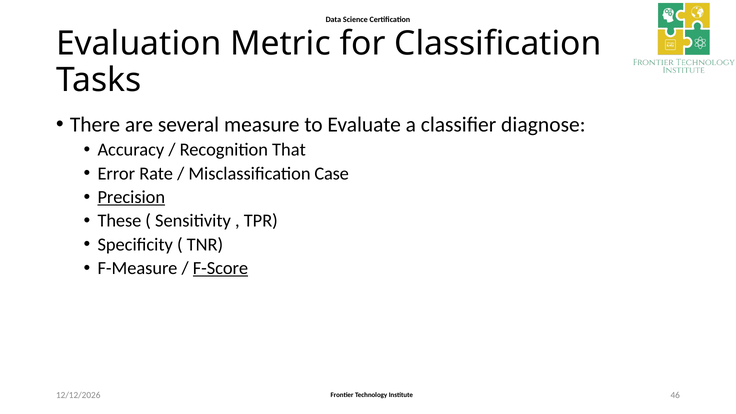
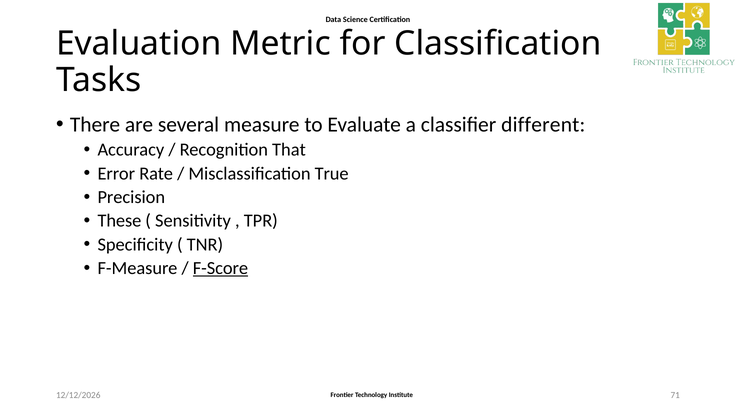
diagnose: diagnose -> different
Case: Case -> True
Precision underline: present -> none
46: 46 -> 71
